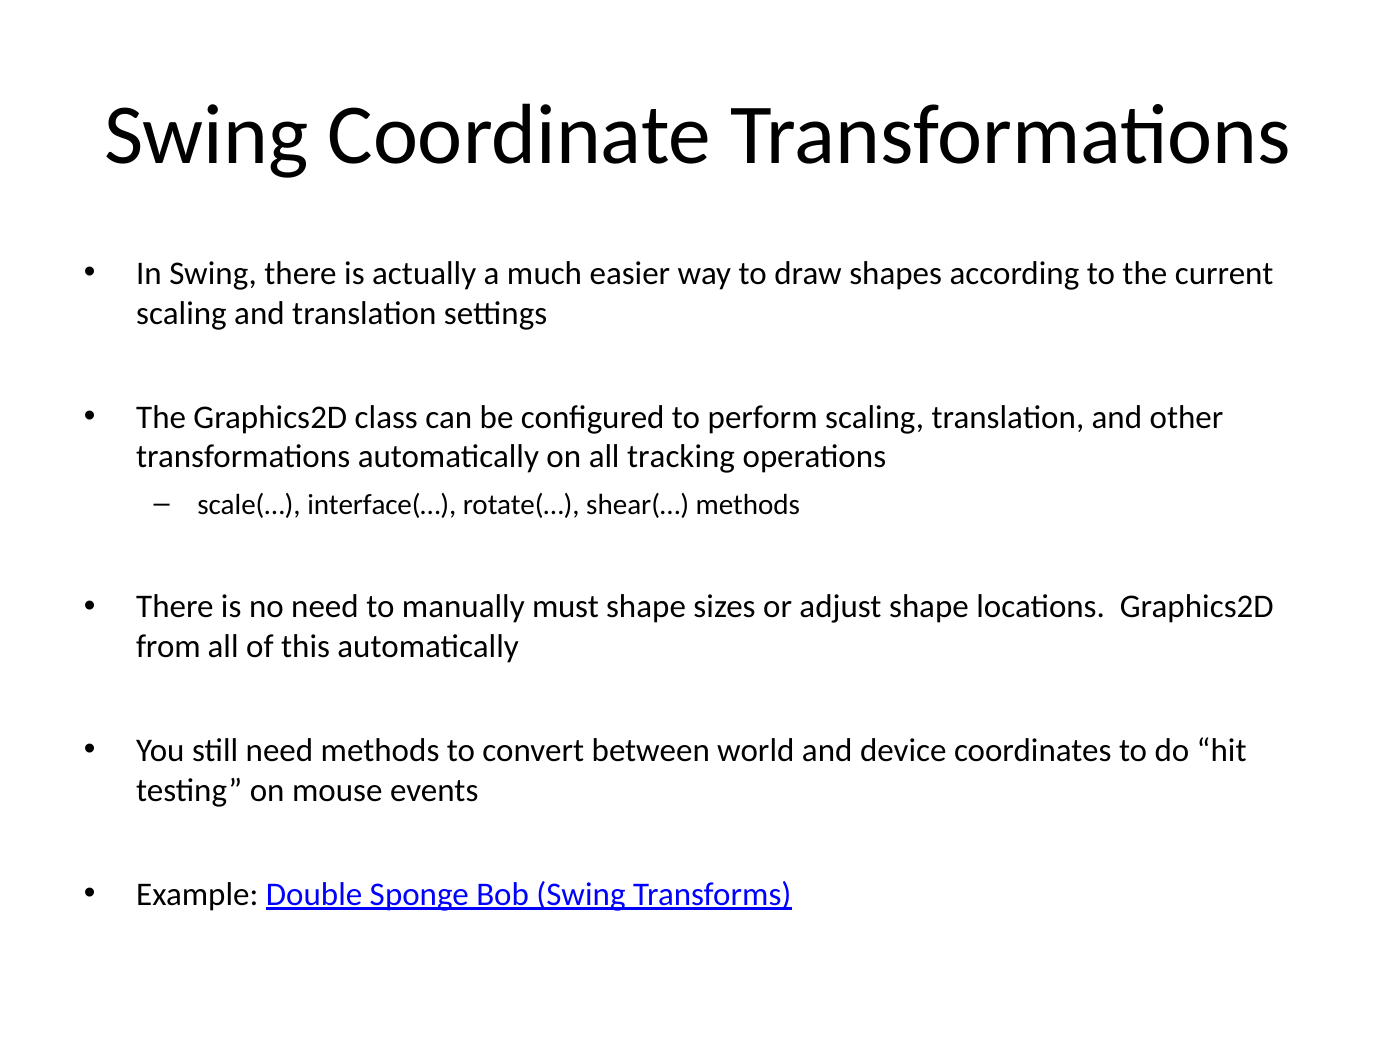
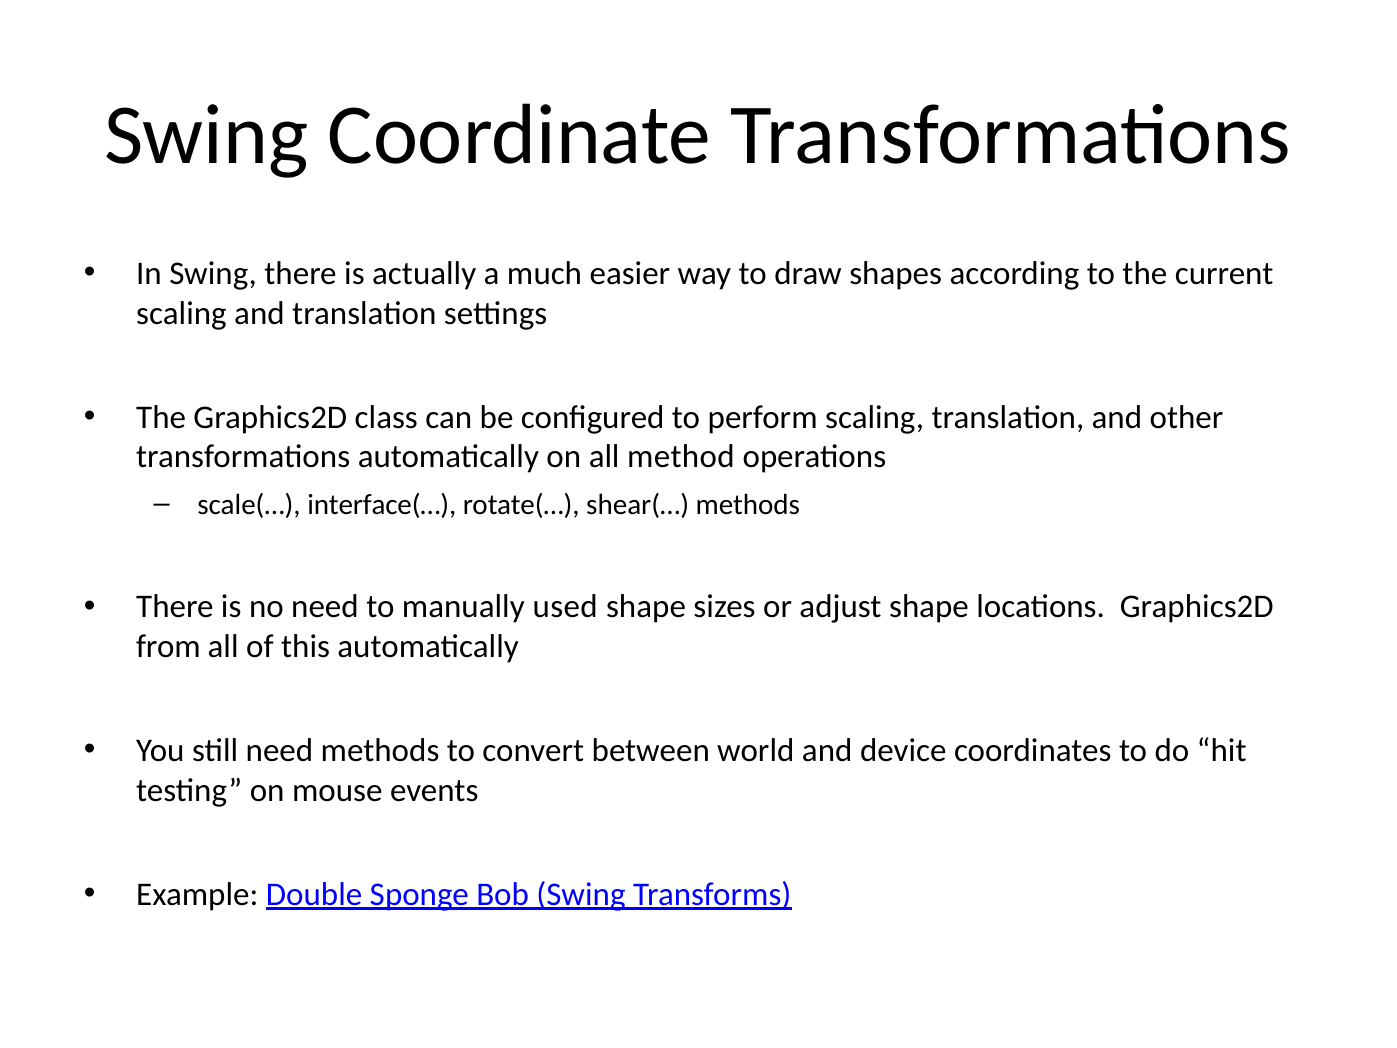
tracking: tracking -> method
must: must -> used
